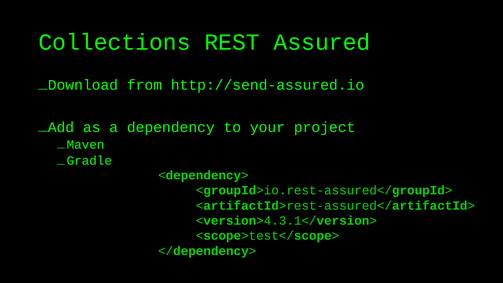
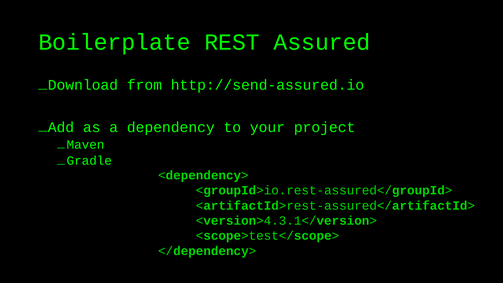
Collections: Collections -> Boilerplate
